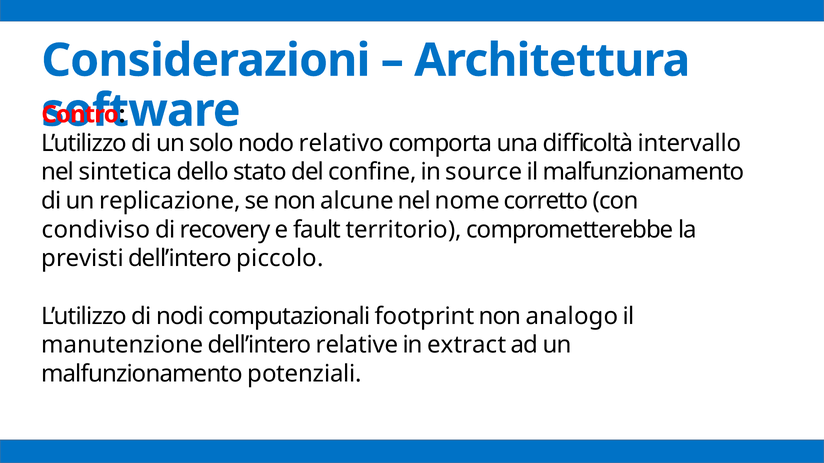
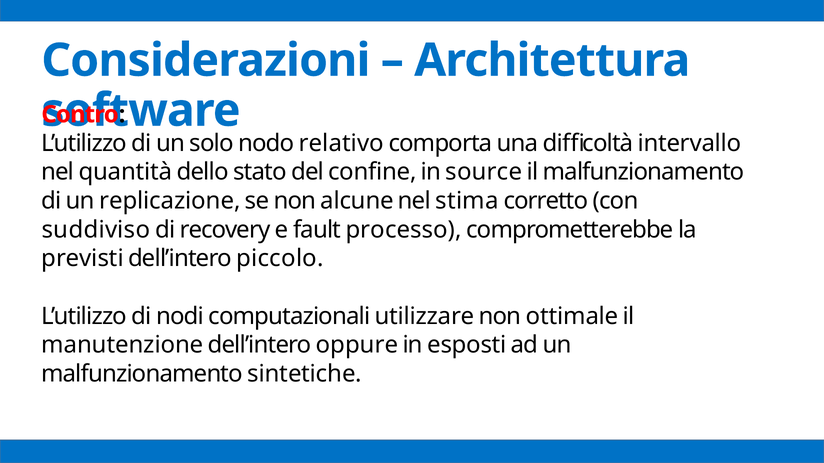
sintetica: sintetica -> quantità
nome: nome -> stima
condiviso: condiviso -> suddiviso
territorio: territorio -> processo
footprint: footprint -> utilizzare
analogo: analogo -> ottimale
relative: relative -> oppure
extract: extract -> esposti
potenziali: potenziali -> sintetiche
